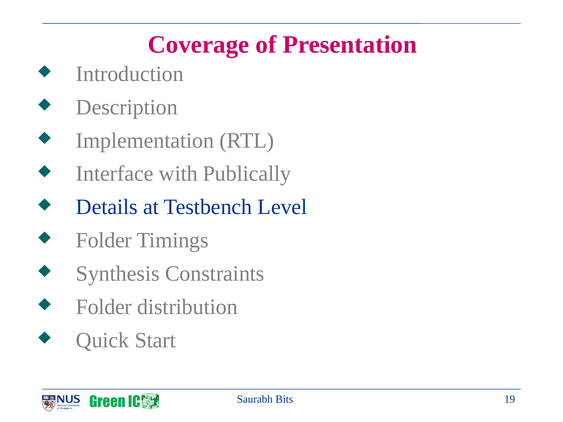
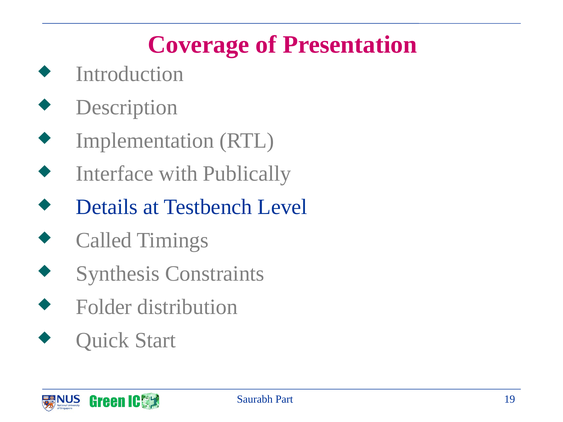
Folder at (104, 240): Folder -> Called
Bits: Bits -> Part
